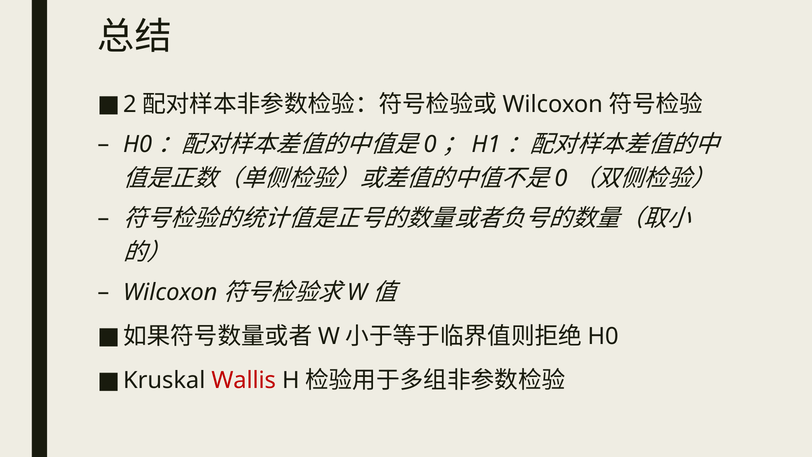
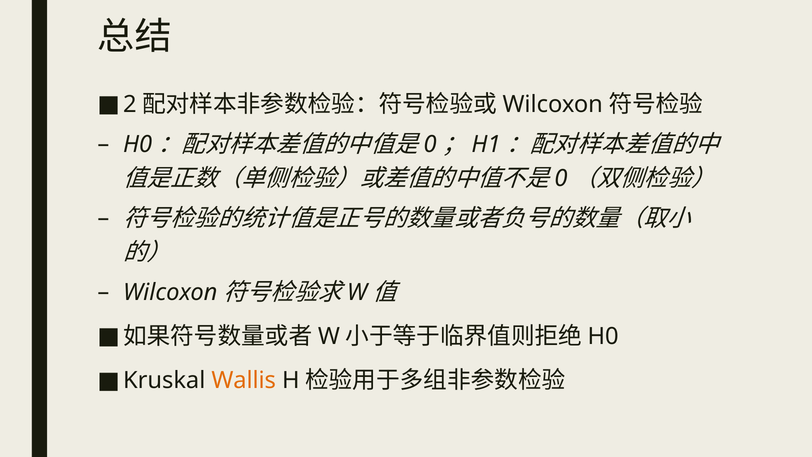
Wallis colour: red -> orange
